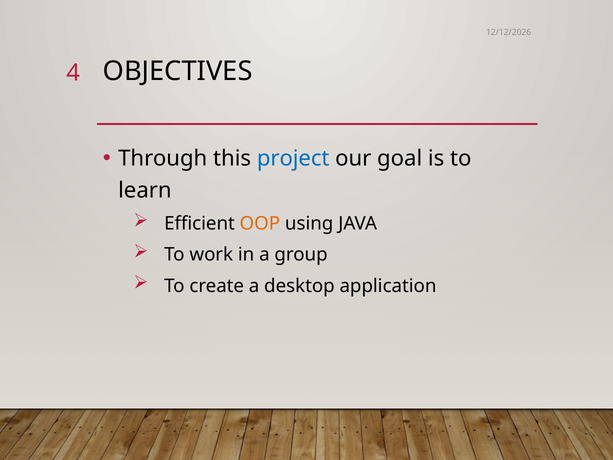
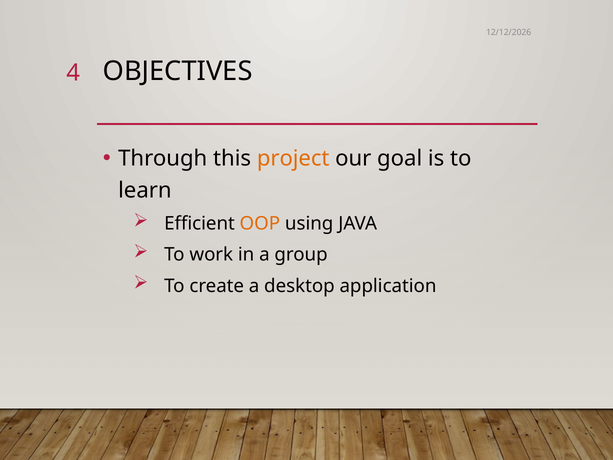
project colour: blue -> orange
